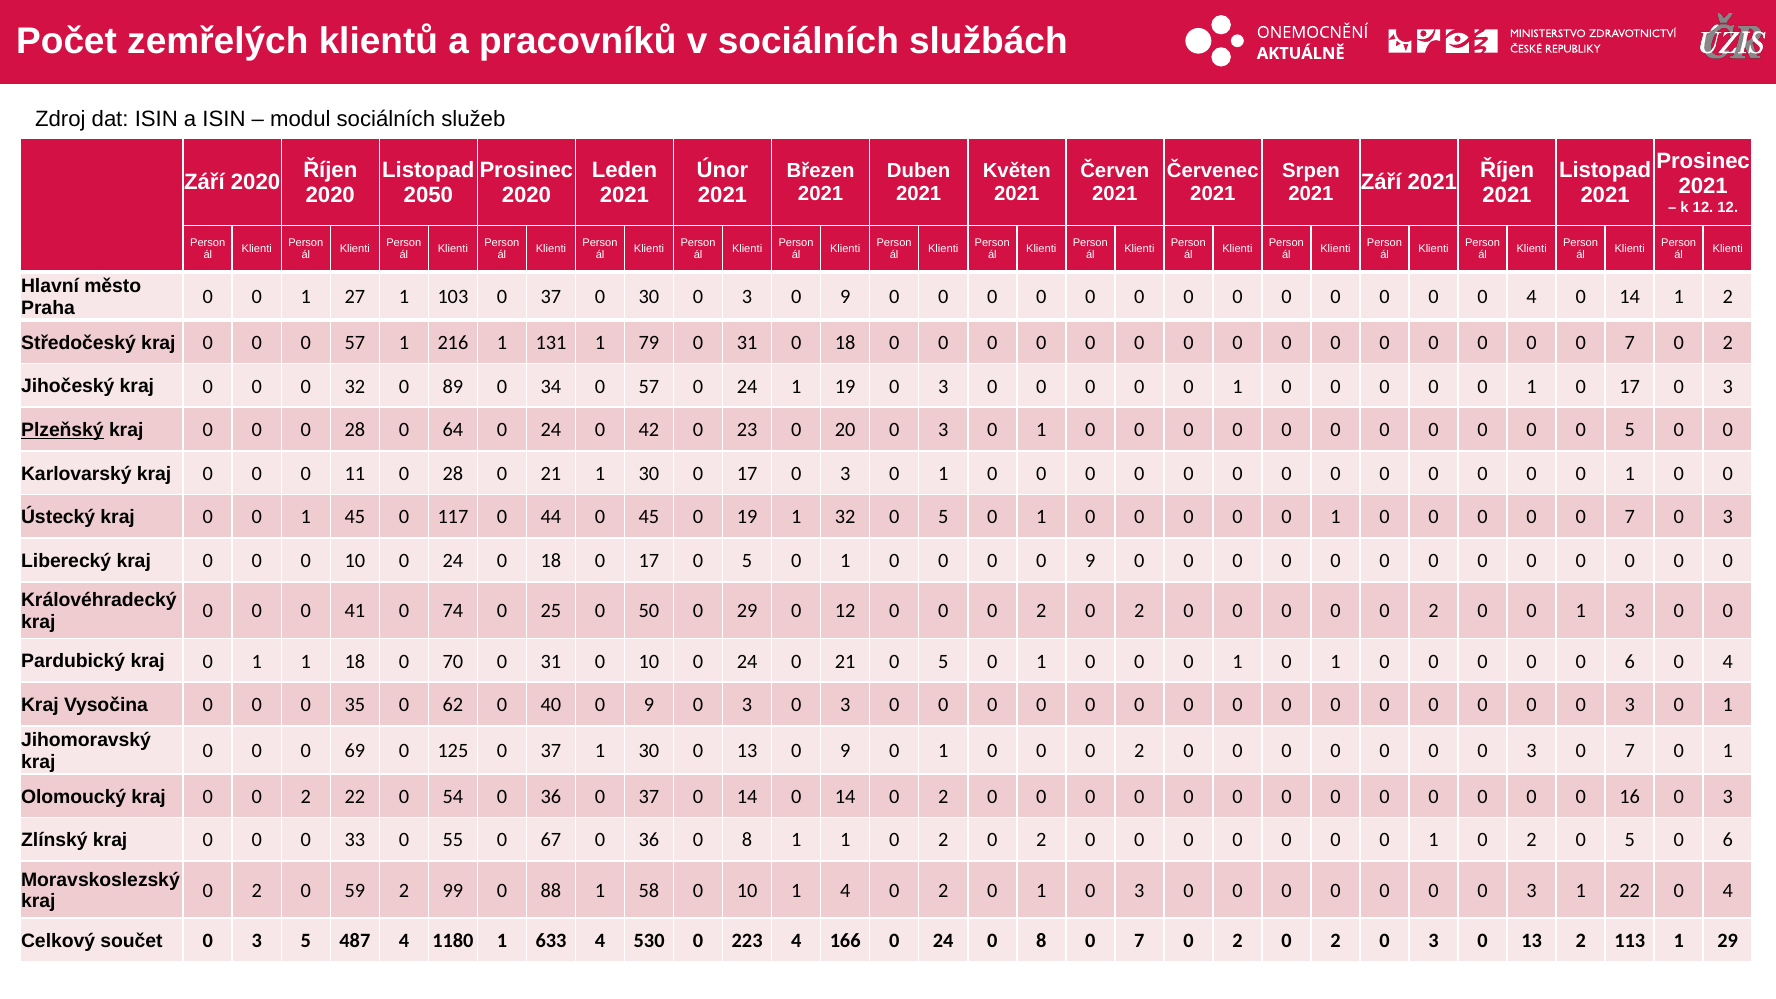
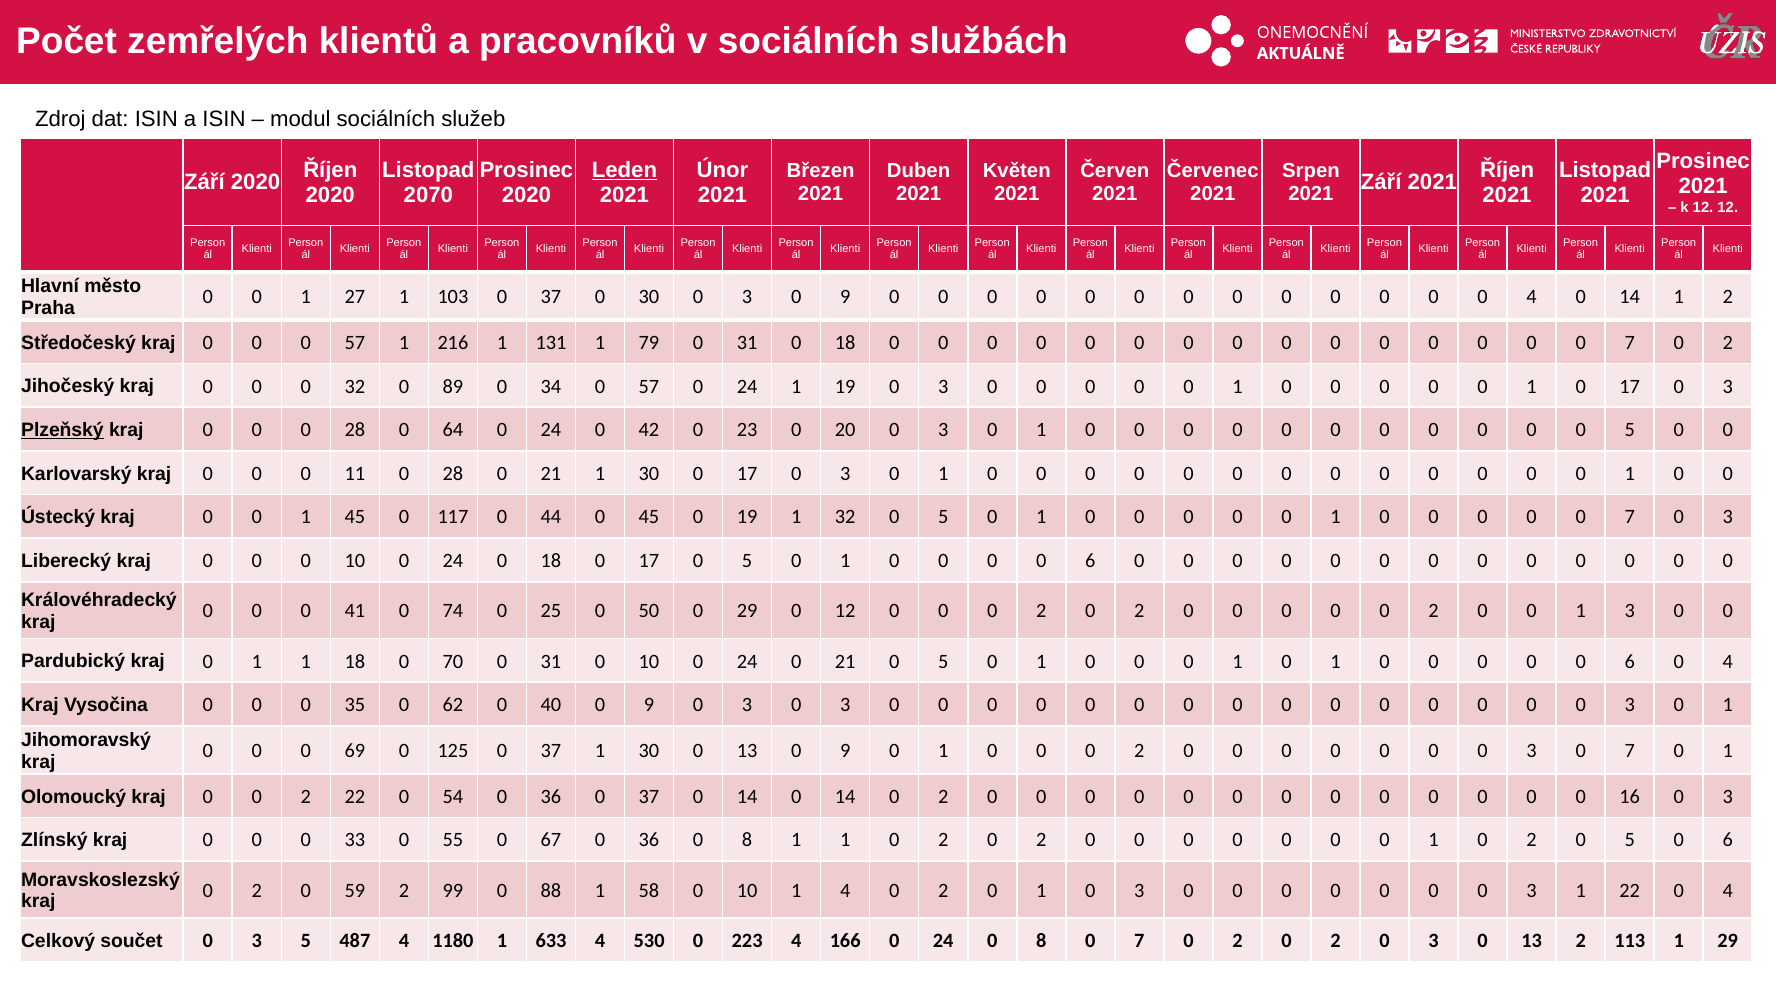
Leden underline: none -> present
2050: 2050 -> 2070
9 at (1090, 561): 9 -> 6
